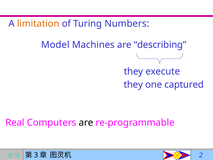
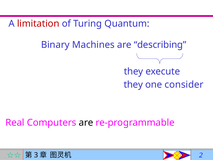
limitation colour: orange -> red
Numbers: Numbers -> Quantum
Model: Model -> Binary
captured: captured -> consider
